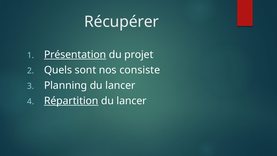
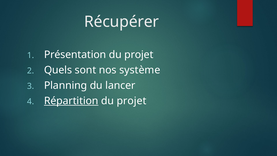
Présentation underline: present -> none
consiste: consiste -> système
lancer at (132, 101): lancer -> projet
